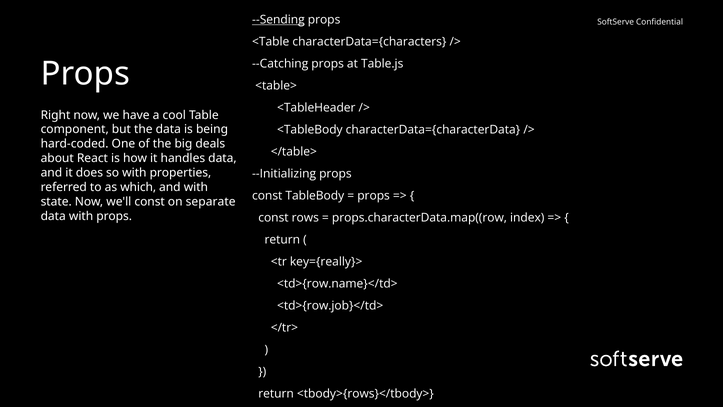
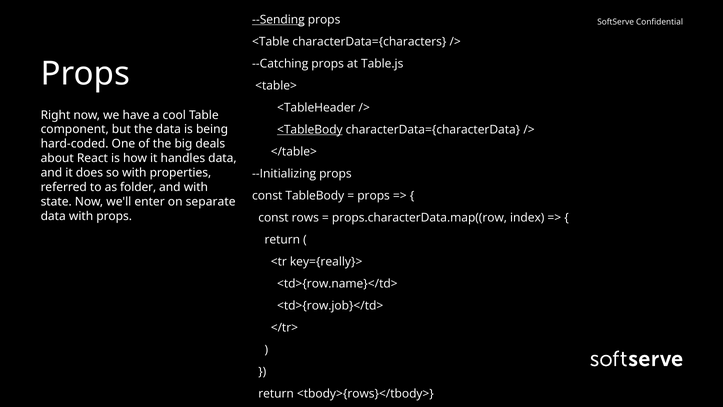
<TableBody underline: none -> present
which: which -> folder
we'll const: const -> enter
